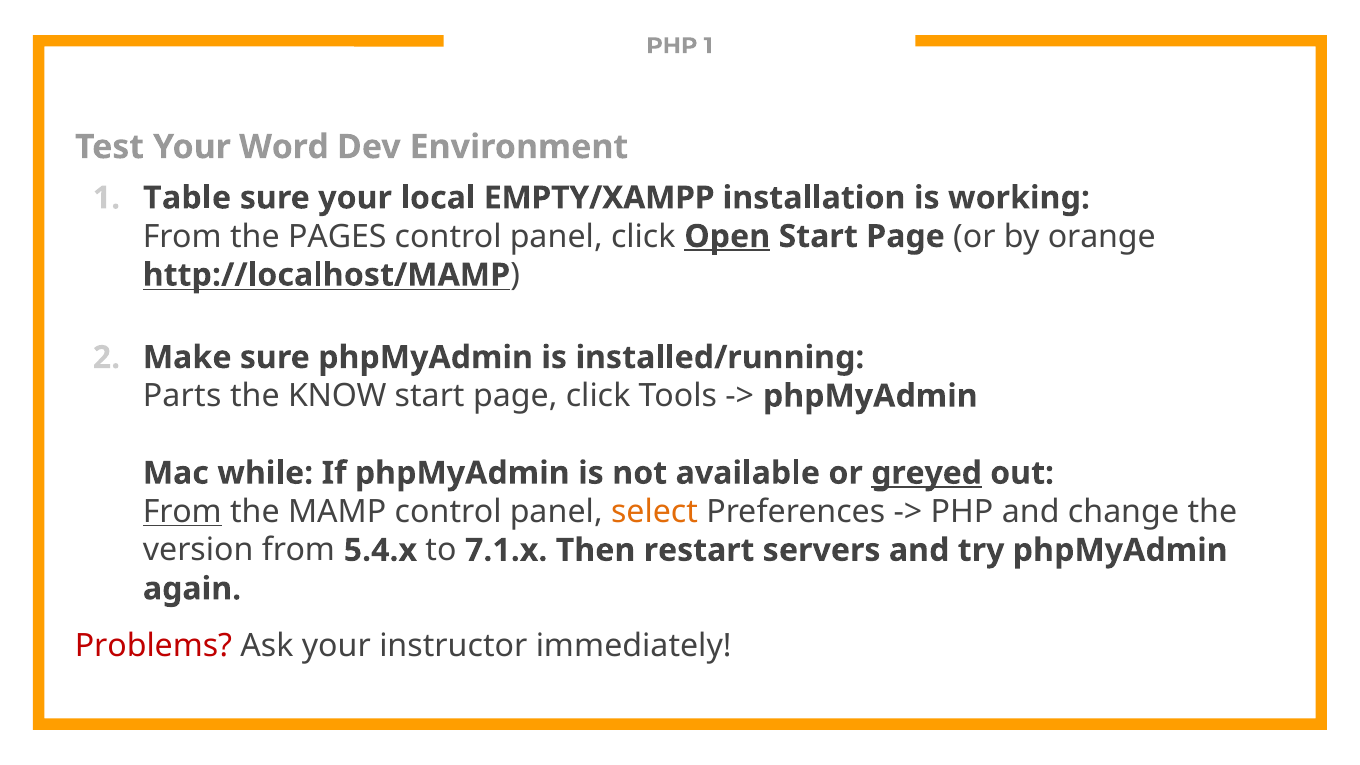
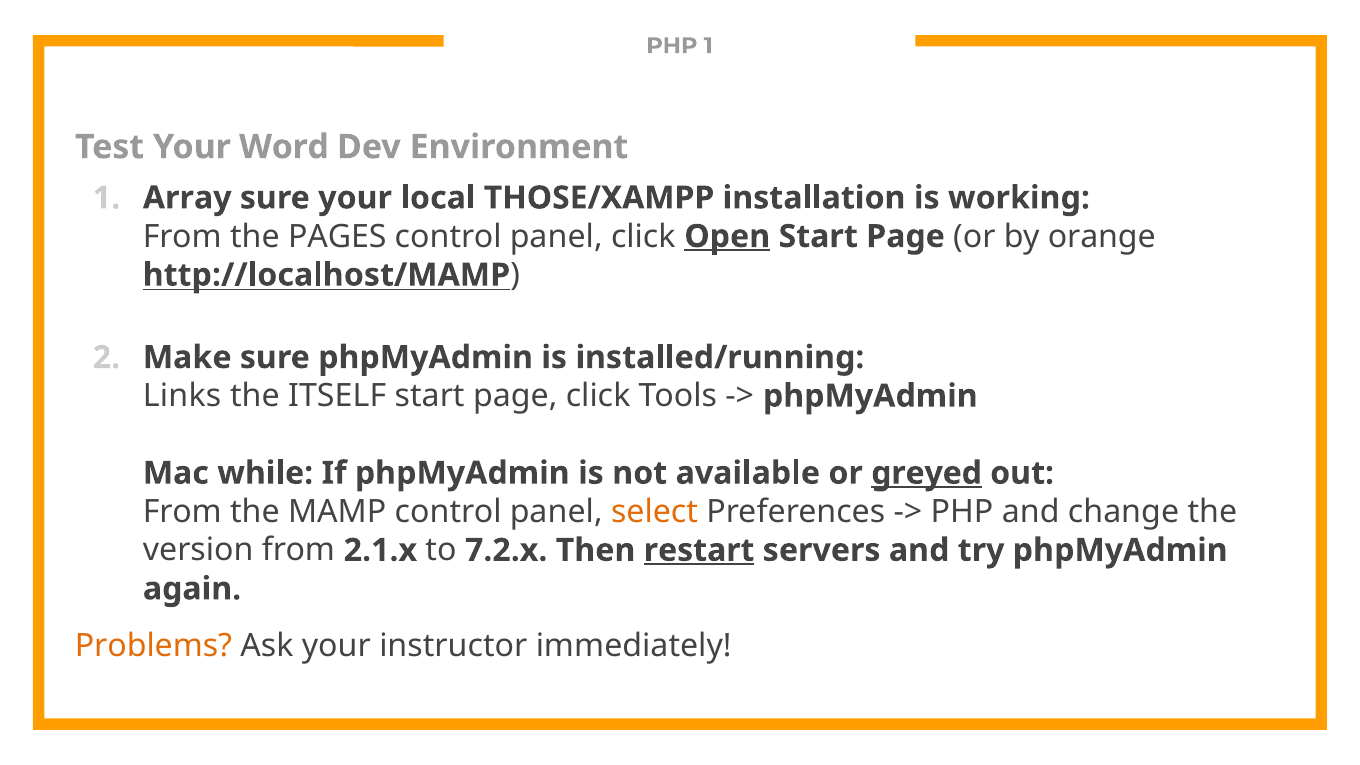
Table: Table -> Array
EMPTY/XAMPP: EMPTY/XAMPP -> THOSE/XAMPP
Parts: Parts -> Links
KNOW: KNOW -> ITSELF
From at (182, 512) underline: present -> none
5.4.x: 5.4.x -> 2.1.x
7.1.x: 7.1.x -> 7.2.x
restart underline: none -> present
Problems colour: red -> orange
